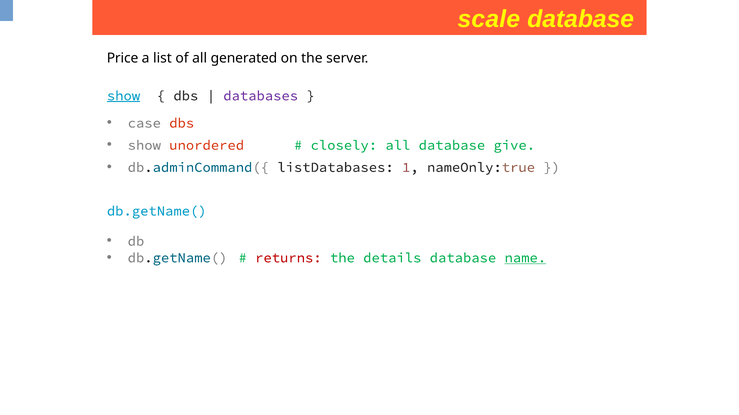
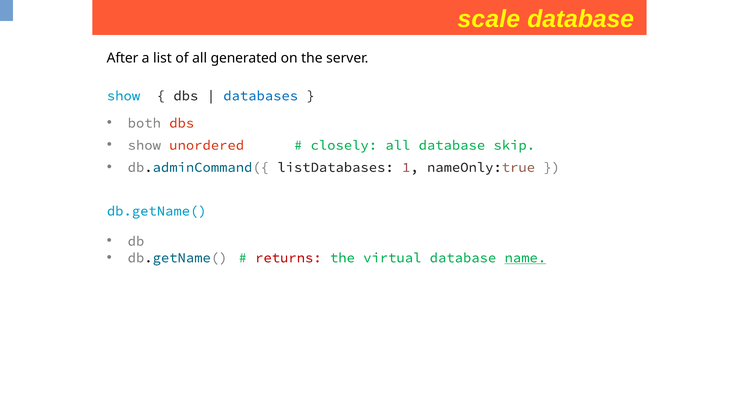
Price: Price -> After
show at (124, 96) underline: present -> none
databases colour: purple -> blue
case: case -> both
give: give -> skip
details: details -> virtual
